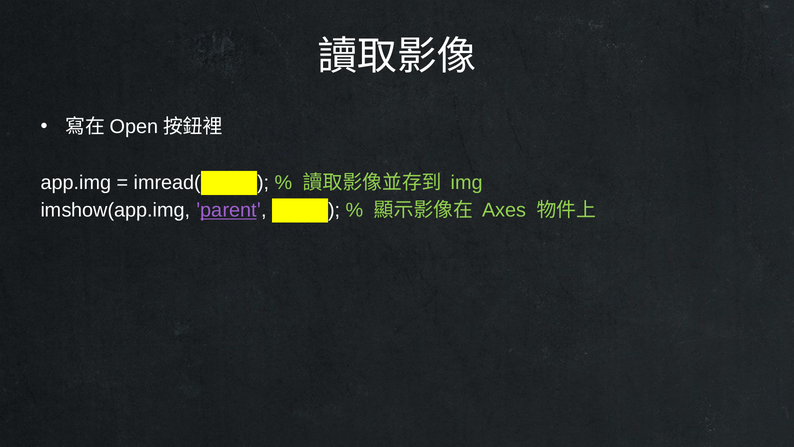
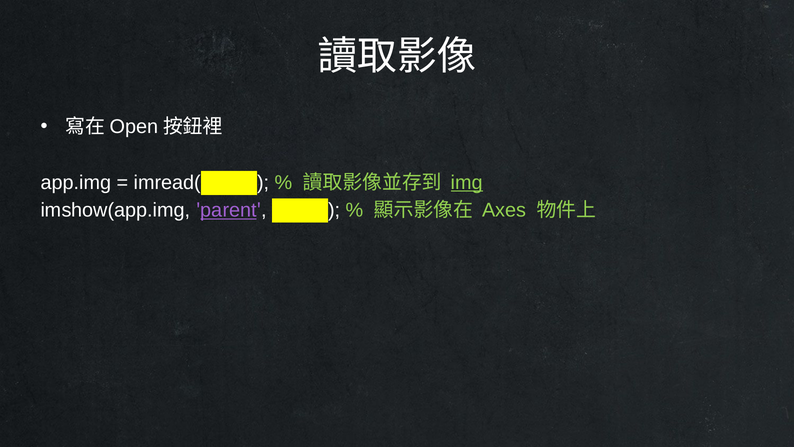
img underline: none -> present
